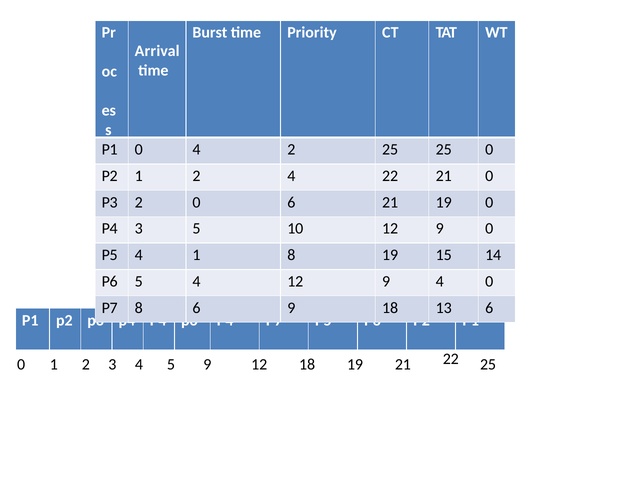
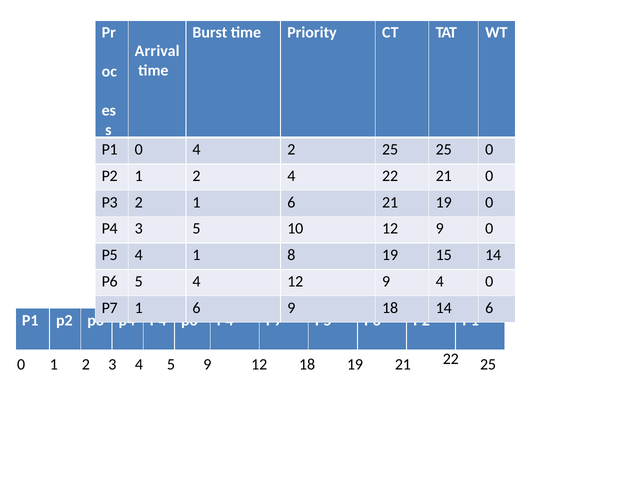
2 0: 0 -> 1
P7 8: 8 -> 1
18 13: 13 -> 14
